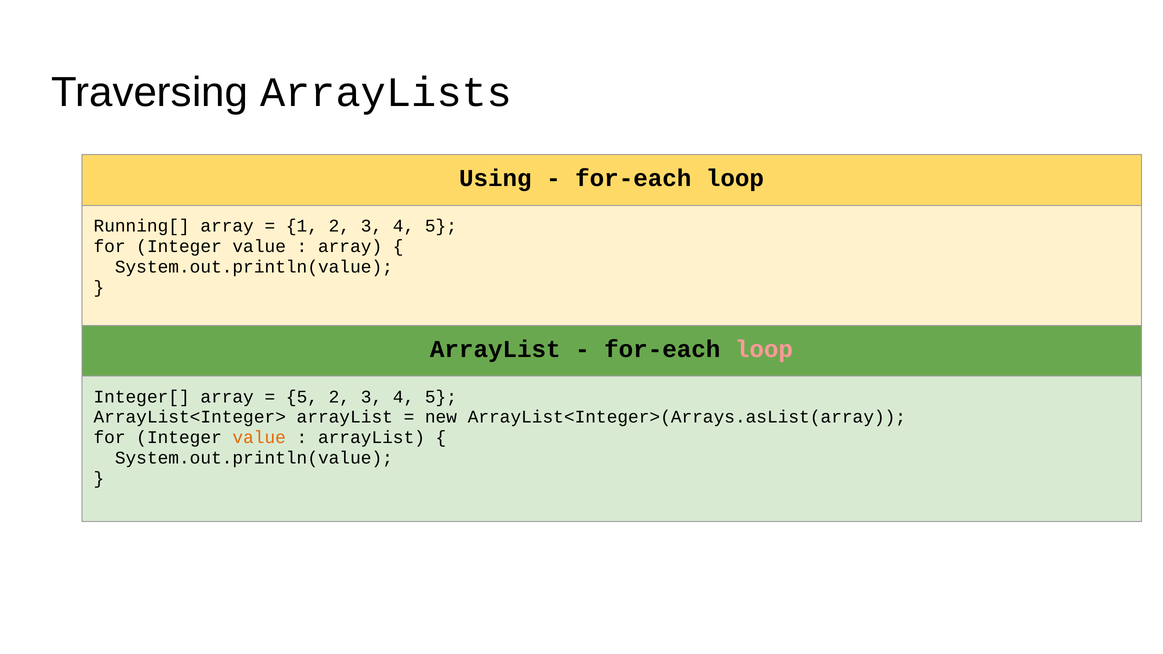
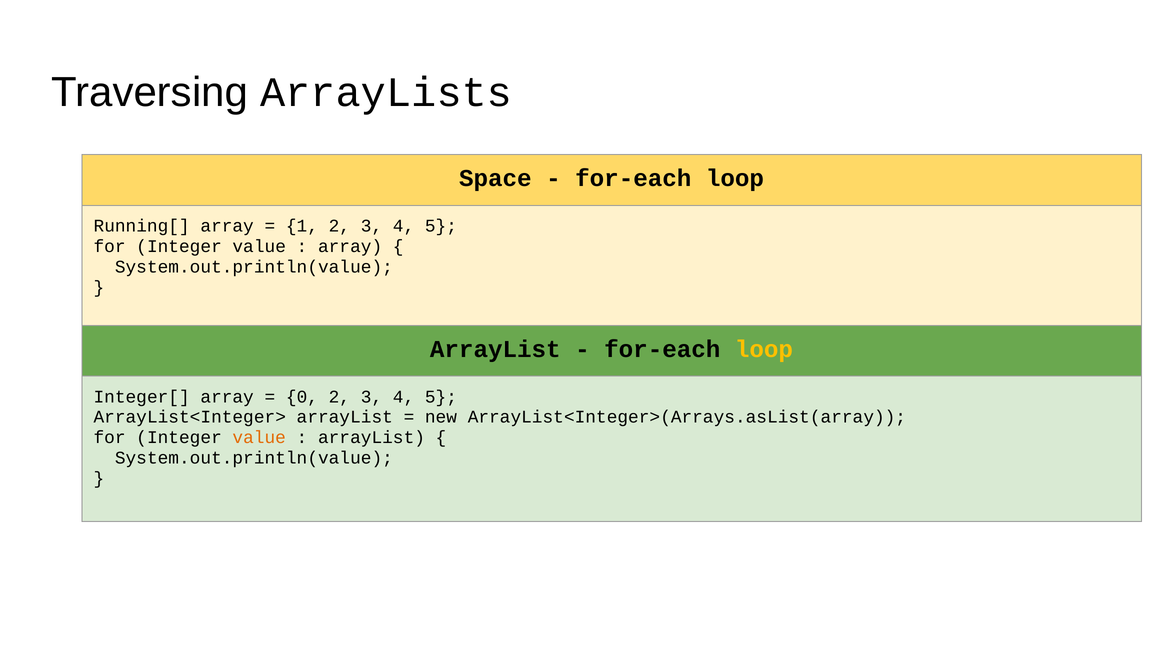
Using: Using -> Space
loop at (764, 349) colour: pink -> yellow
5 at (302, 397): 5 -> 0
